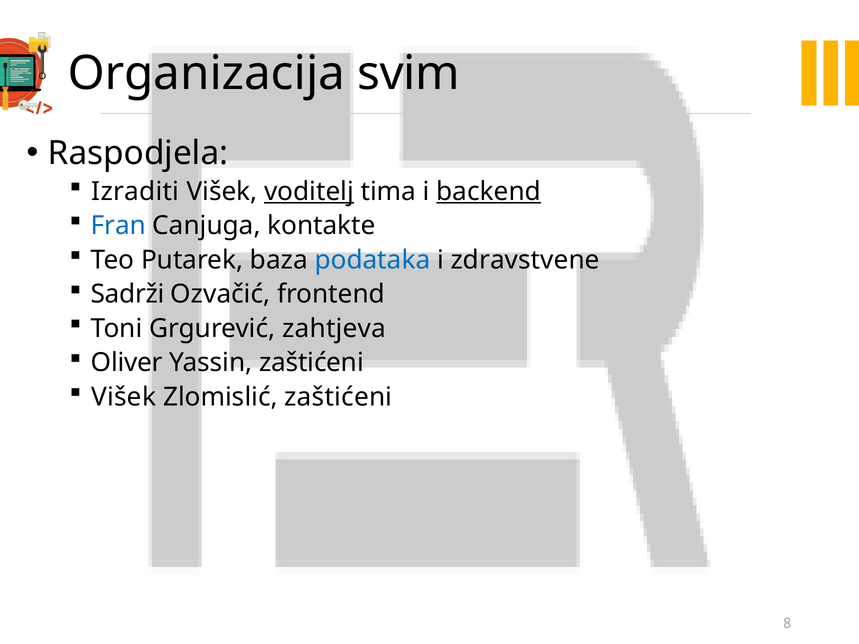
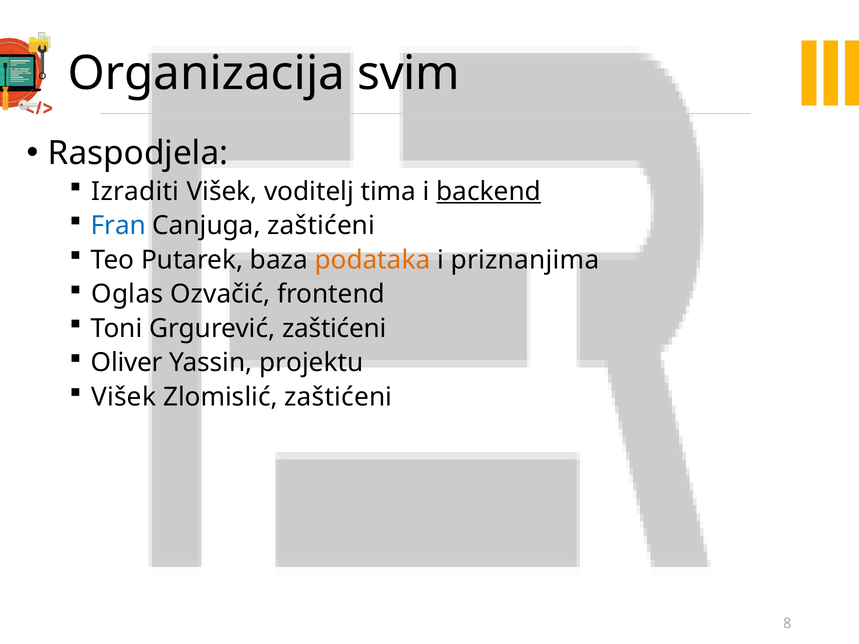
voditelj underline: present -> none
Canjuga kontakte: kontakte -> zaštićeni
podataka colour: blue -> orange
zdravstvene: zdravstvene -> priznanjima
Sadrži: Sadrži -> Oglas
Grgurević zahtjeva: zahtjeva -> zaštićeni
Yassin zaštićeni: zaštićeni -> projektu
